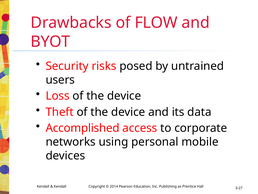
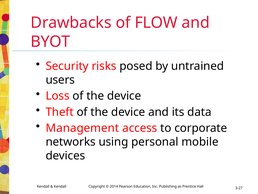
Accomplished: Accomplished -> Management
